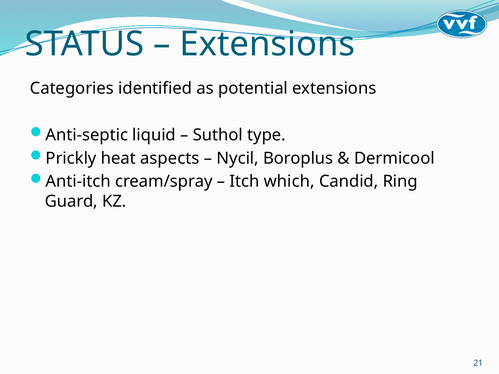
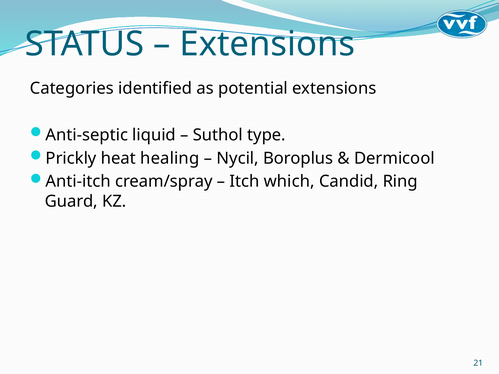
aspects: aspects -> healing
